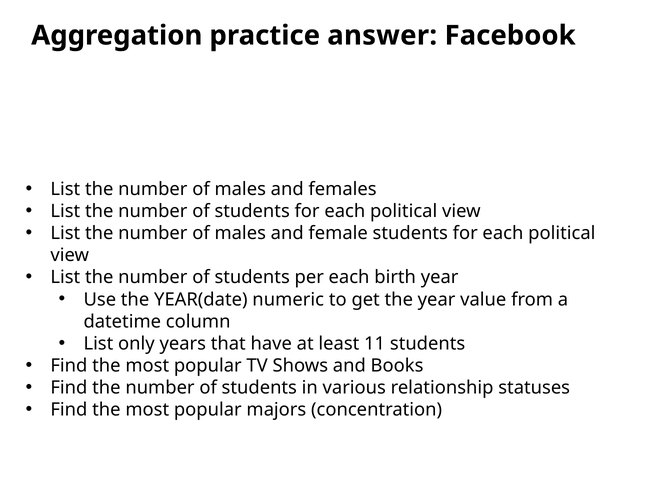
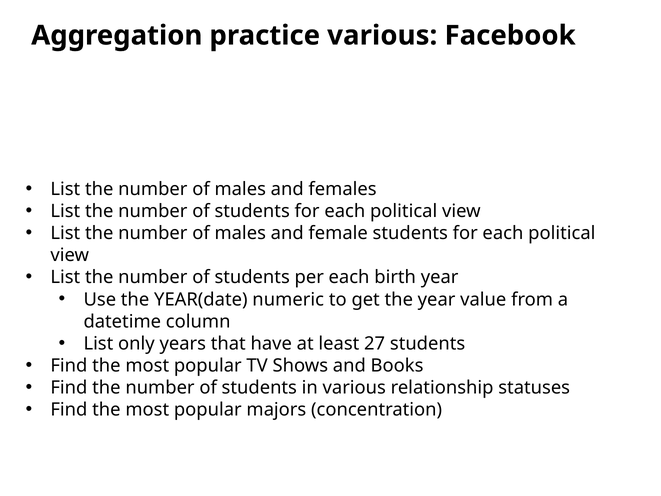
practice answer: answer -> various
11: 11 -> 27
